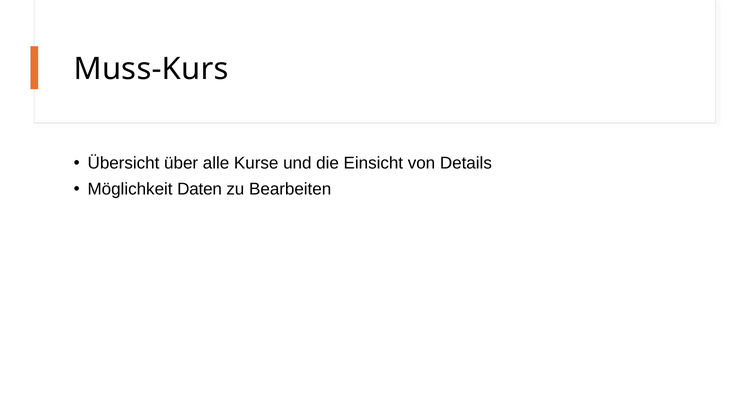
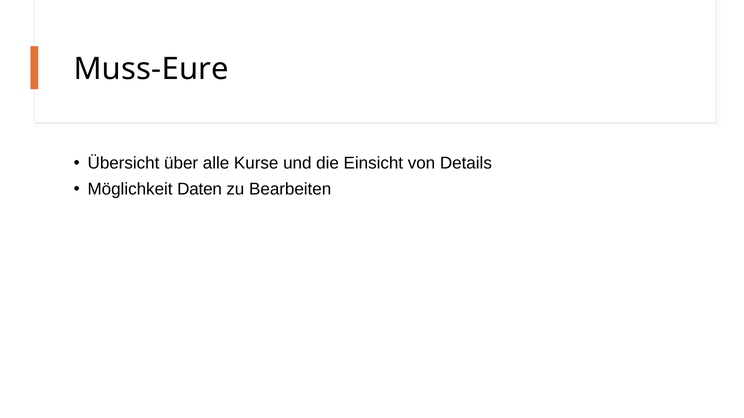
Muss-Kurs: Muss-Kurs -> Muss-Eure
